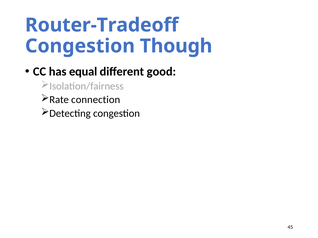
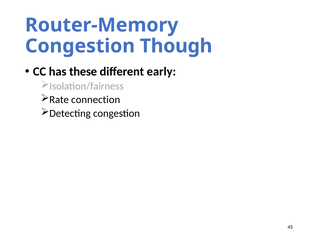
Router-Tradeoff: Router-Tradeoff -> Router-Memory
equal: equal -> these
good: good -> early
